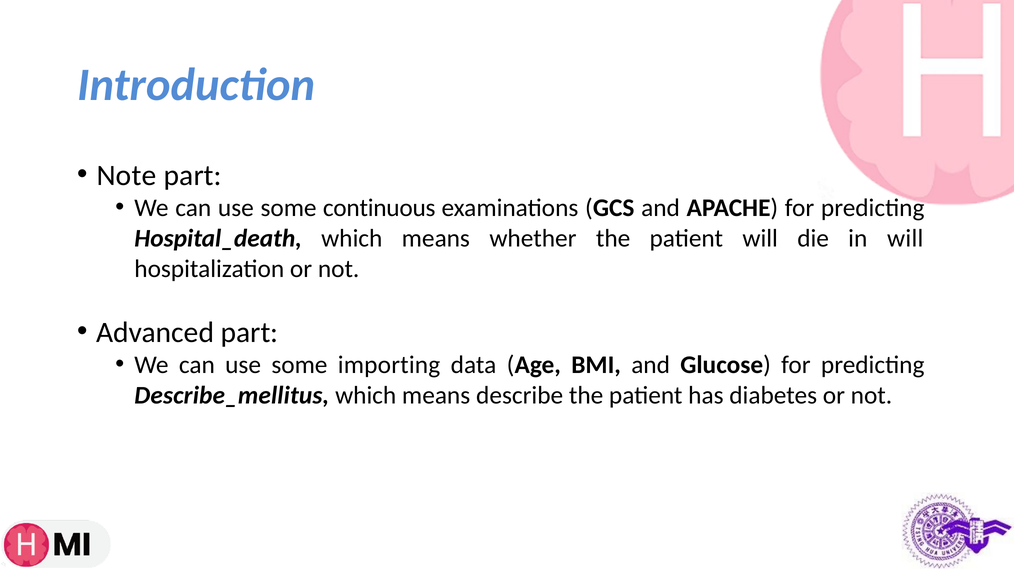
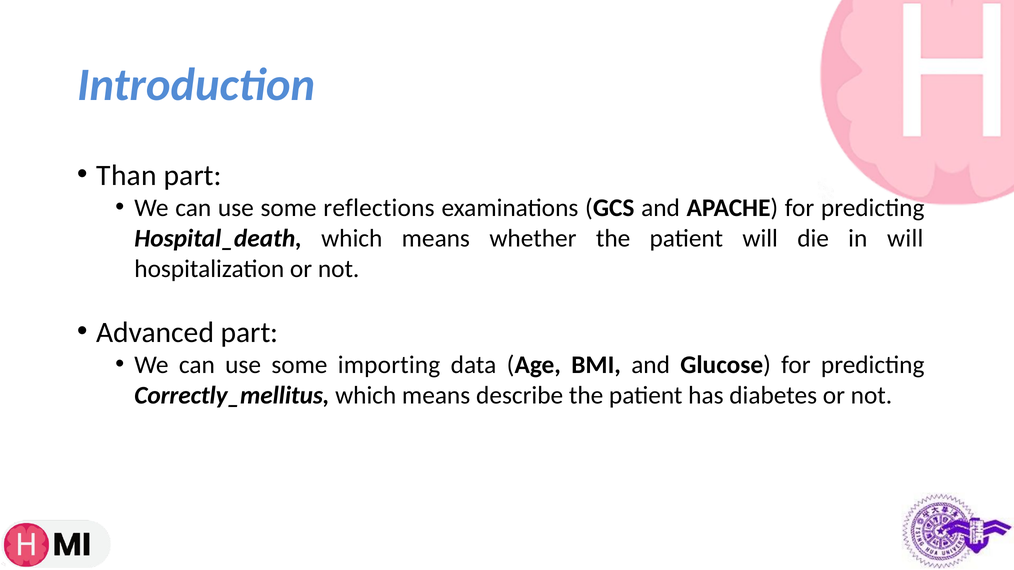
Note: Note -> Than
continuous: continuous -> reflections
Describe_mellitus: Describe_mellitus -> Correctly_mellitus
